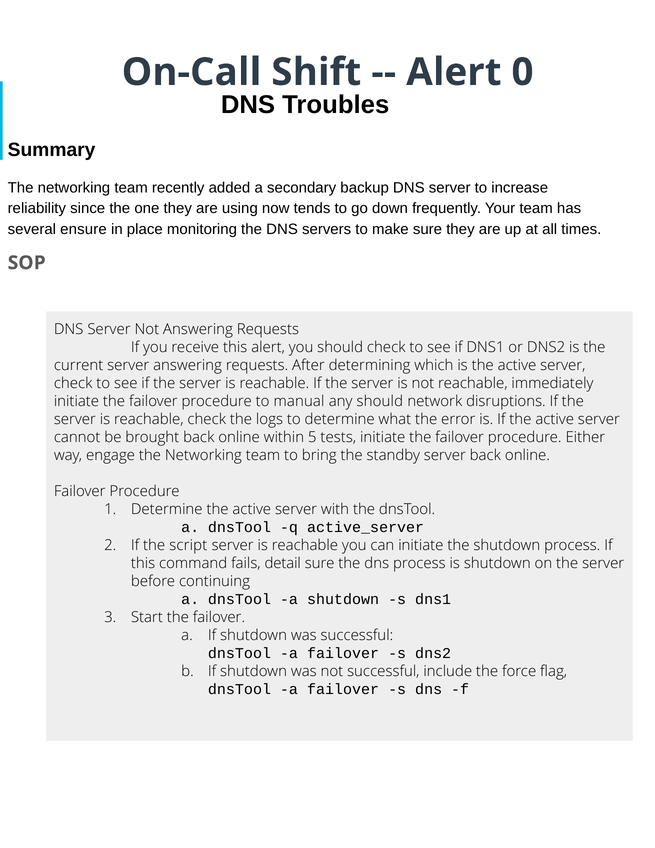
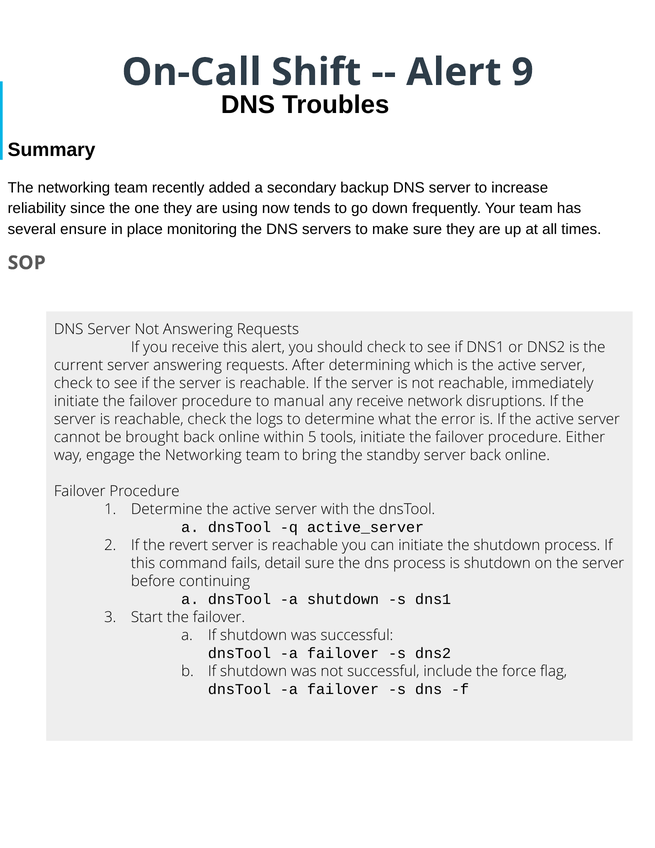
0: 0 -> 9
any should: should -> receive
tests: tests -> tools
script: script -> revert
